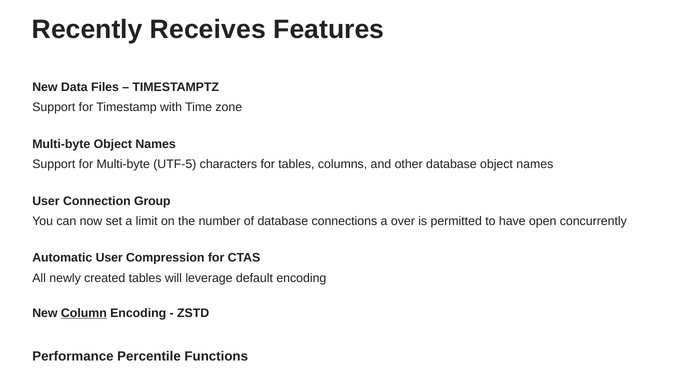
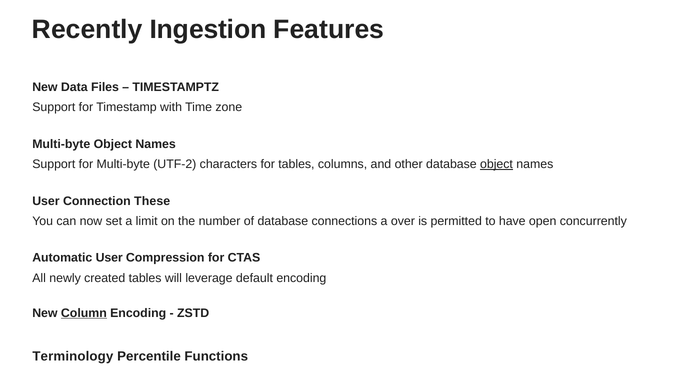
Receives: Receives -> Ingestion
UTF-5: UTF-5 -> UTF-2
object at (496, 164) underline: none -> present
Group: Group -> These
Performance: Performance -> Terminology
